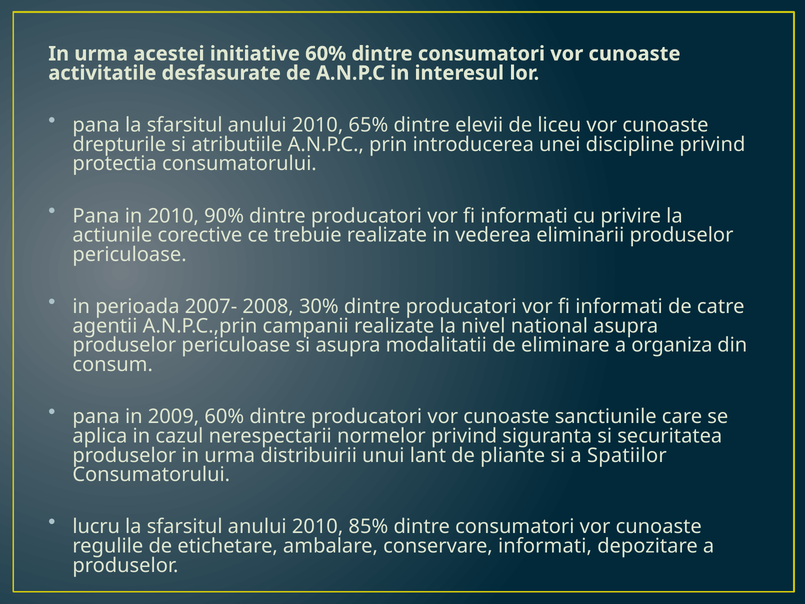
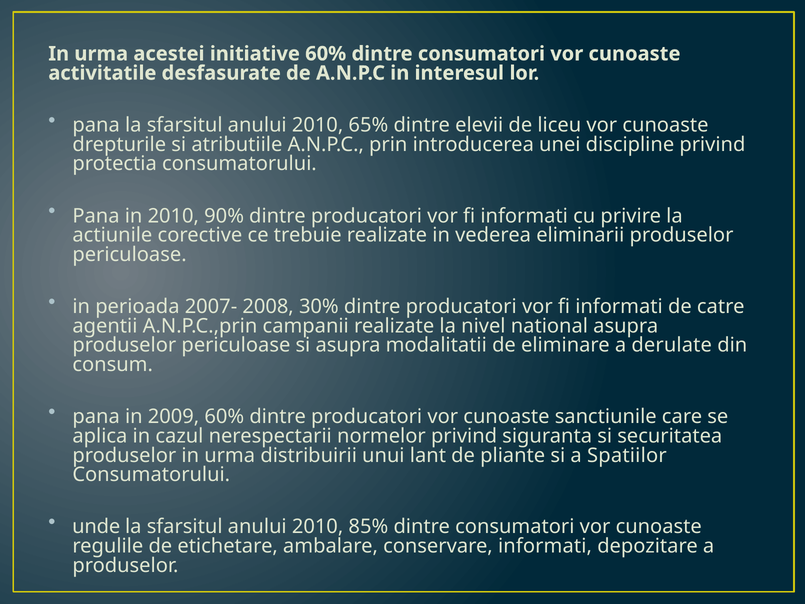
organiza: organiza -> derulate
lucru: lucru -> unde
